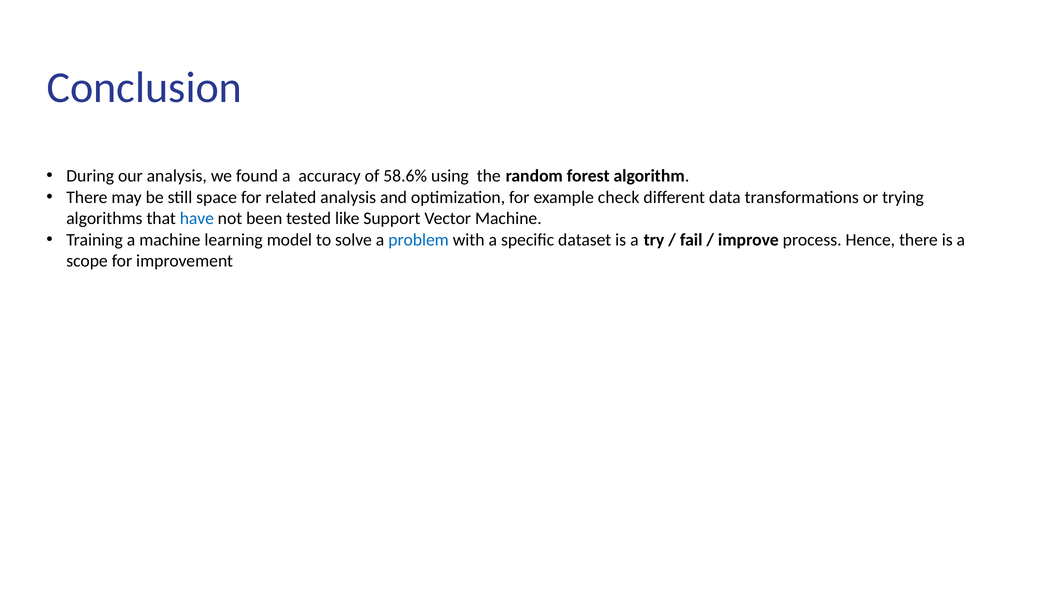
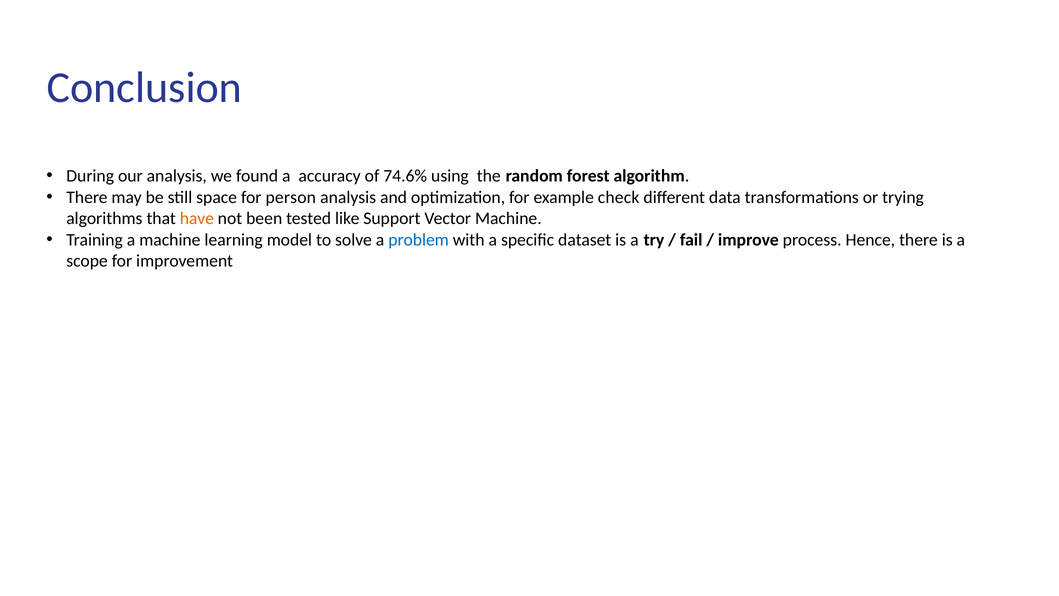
58.6%: 58.6% -> 74.6%
related: related -> person
have colour: blue -> orange
